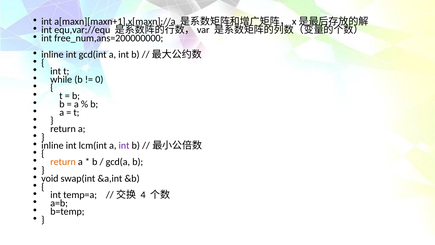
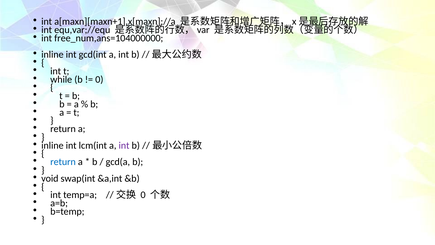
free_num,ans=200000000: free_num,ans=200000000 -> free_num,ans=104000000
return at (63, 162) colour: orange -> blue
4 at (143, 195): 4 -> 0
